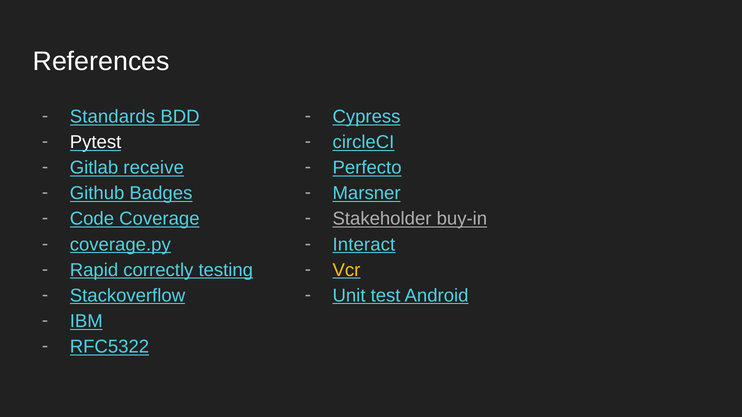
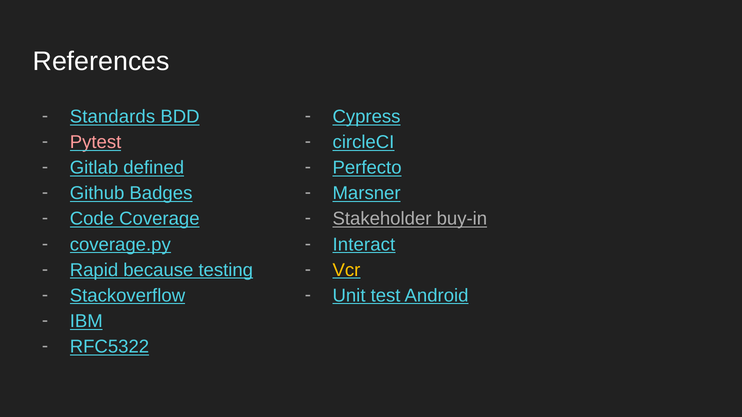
Pytest colour: white -> pink
receive: receive -> defined
correctly: correctly -> because
